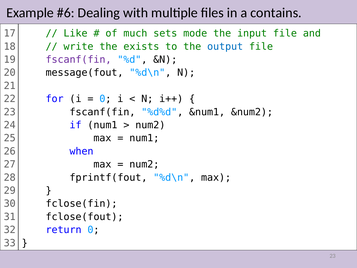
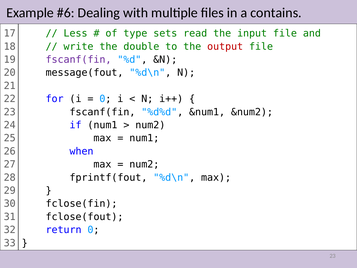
Like: Like -> Less
much: much -> type
mode: mode -> read
exists: exists -> double
output colour: blue -> red
